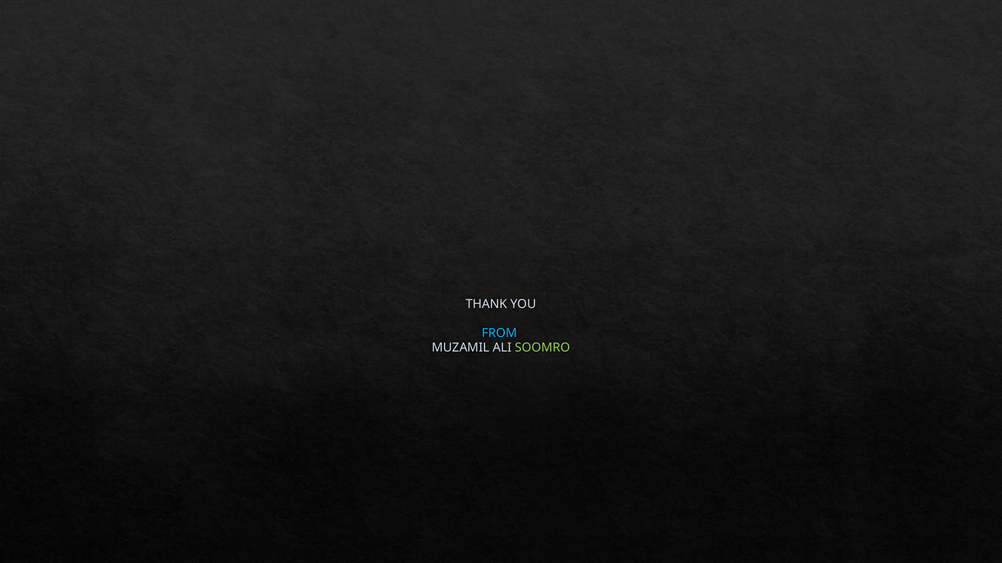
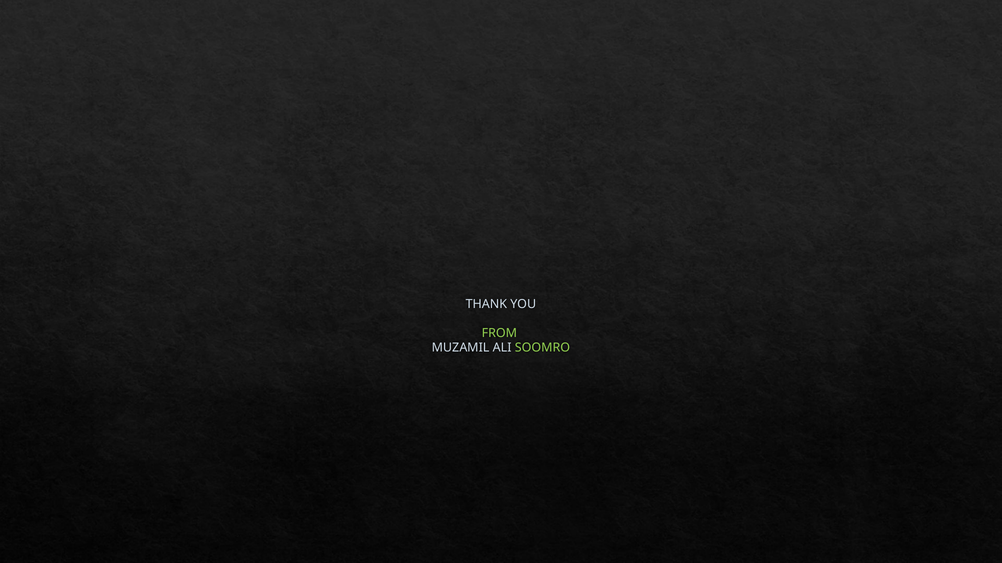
FROM colour: light blue -> light green
